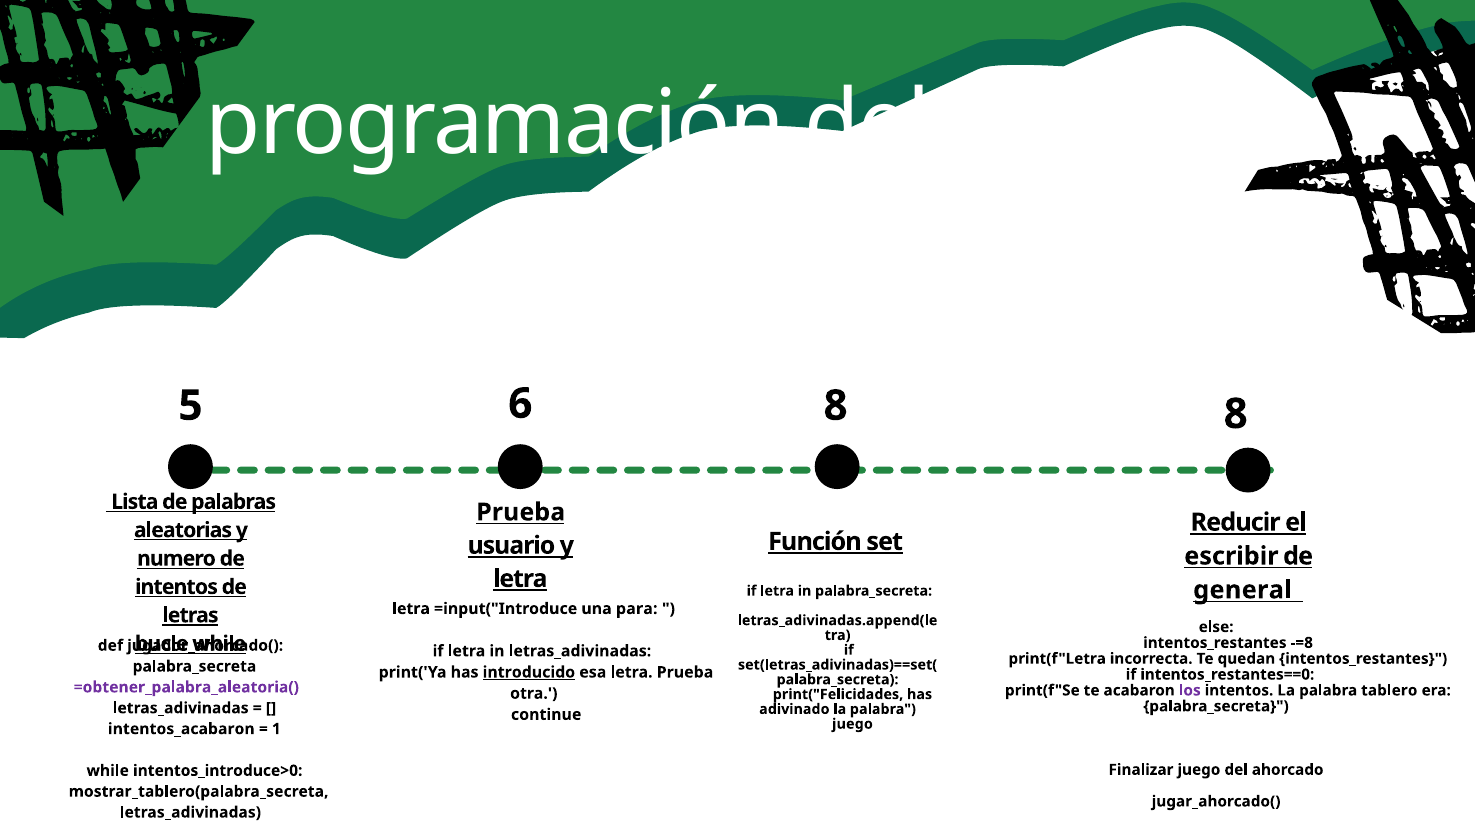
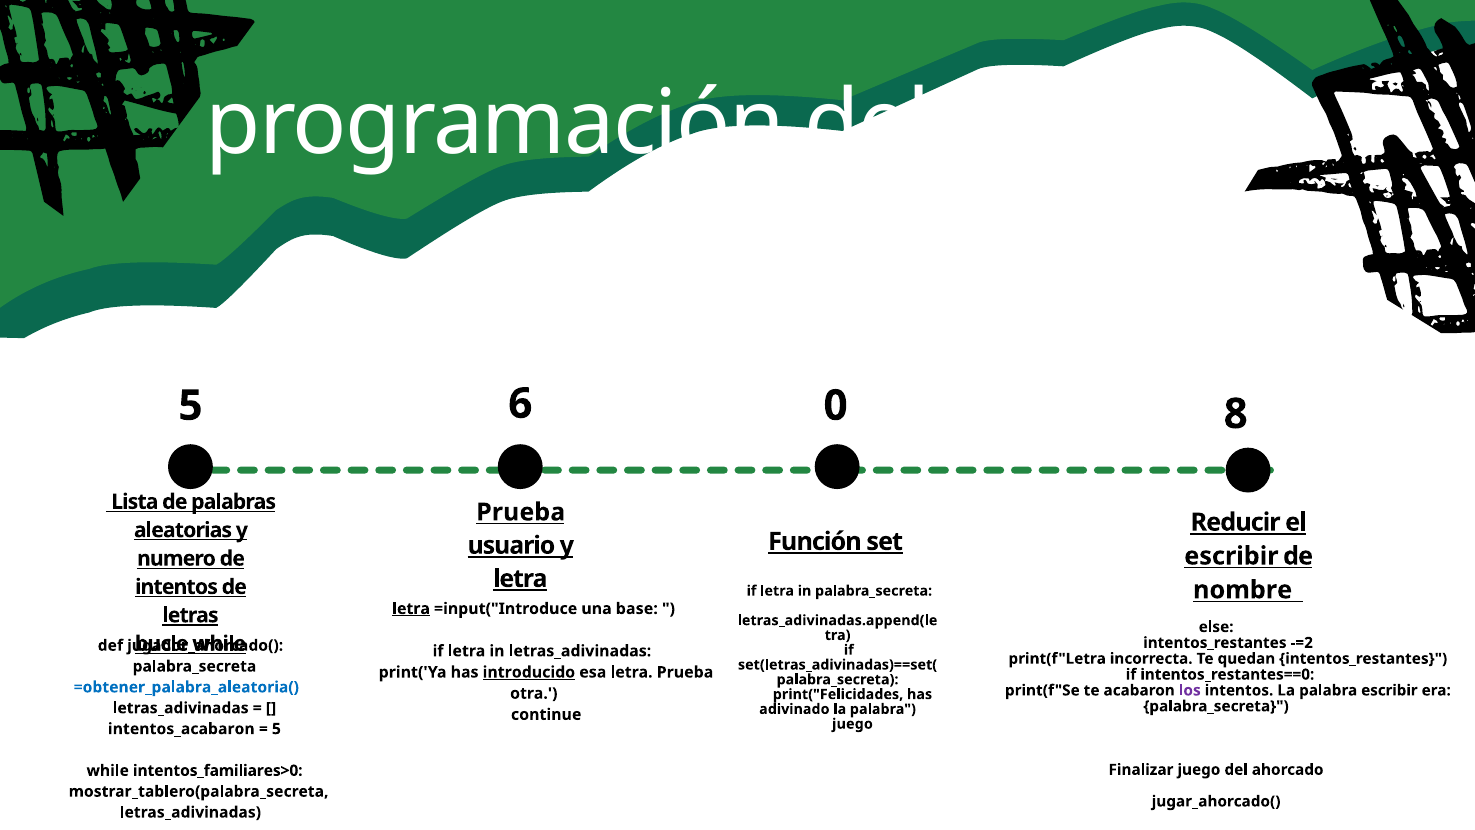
6 8: 8 -> 0
general: general -> nombre
letra at (411, 608) underline: none -> present
para: para -> base
-=8: -=8 -> -=2
=obtener_palabra_aleatoria( colour: purple -> blue
palabra tablero: tablero -> escribir
1 at (276, 729): 1 -> 5
intentos_introduce>0: intentos_introduce>0 -> intentos_familiares>0
